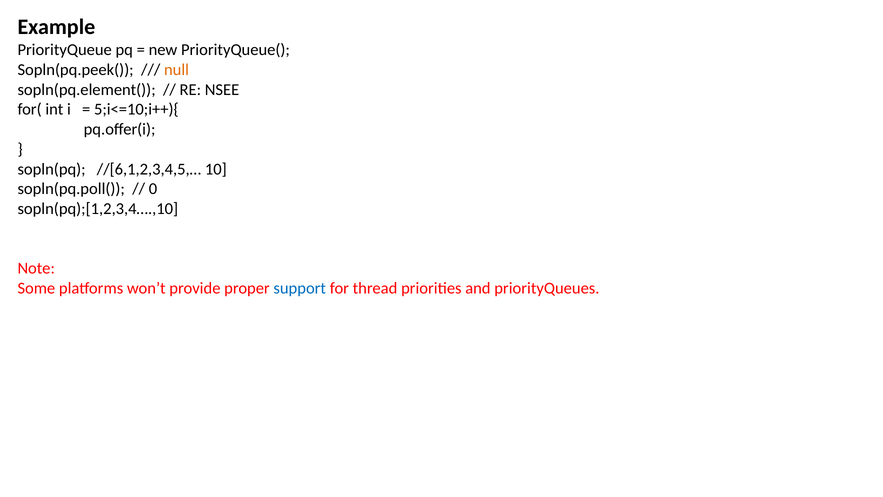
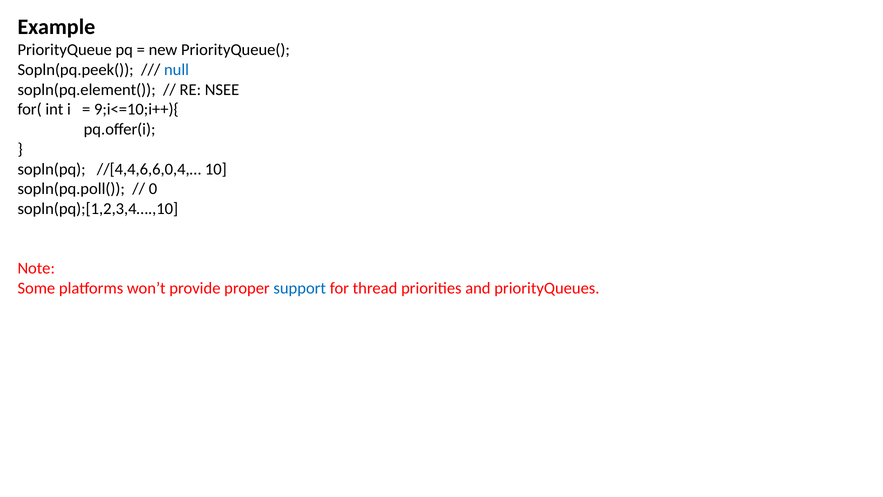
null colour: orange -> blue
5;i<=10;i++){: 5;i<=10;i++){ -> 9;i<=10;i++){
//[6,1,2,3,4,5,…: //[6,1,2,3,4,5,… -> //[4,4,6,6,0,4,…
